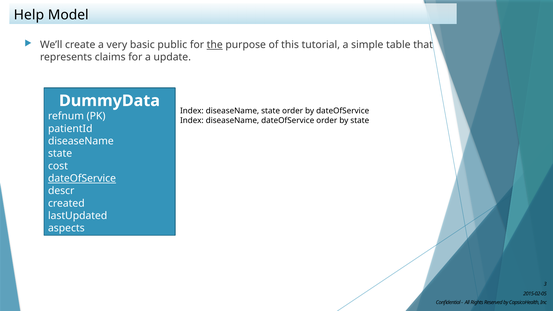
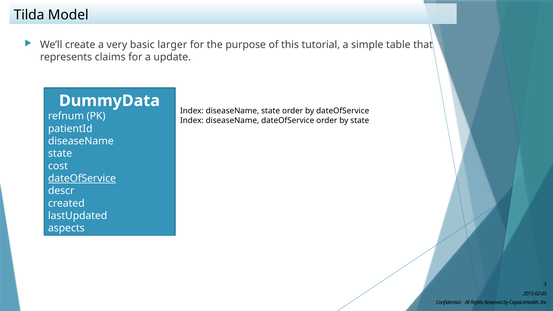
Help: Help -> Tilda
public: public -> larger
the underline: present -> none
